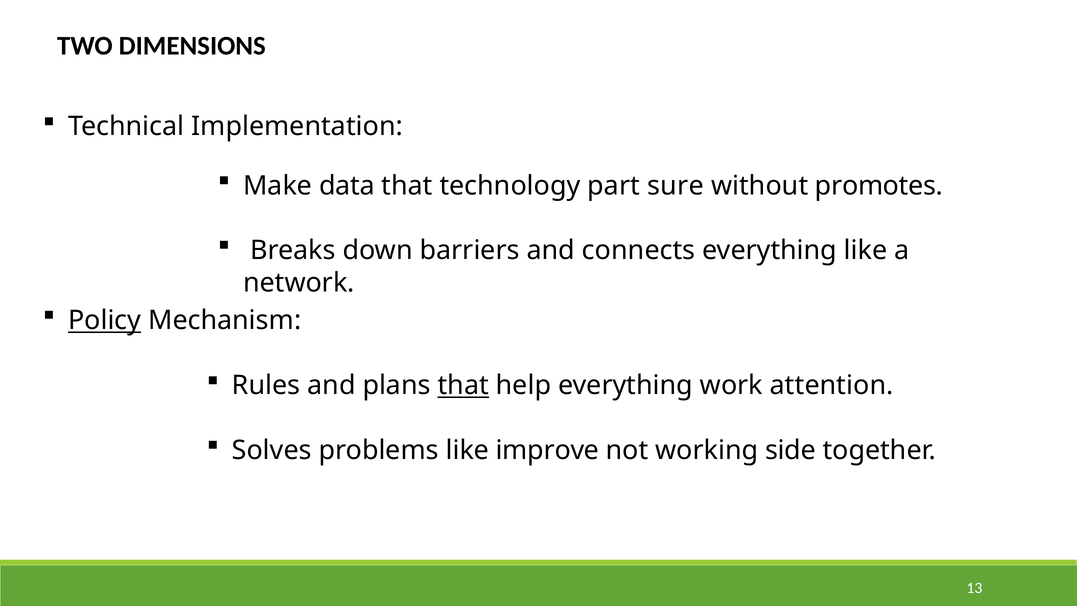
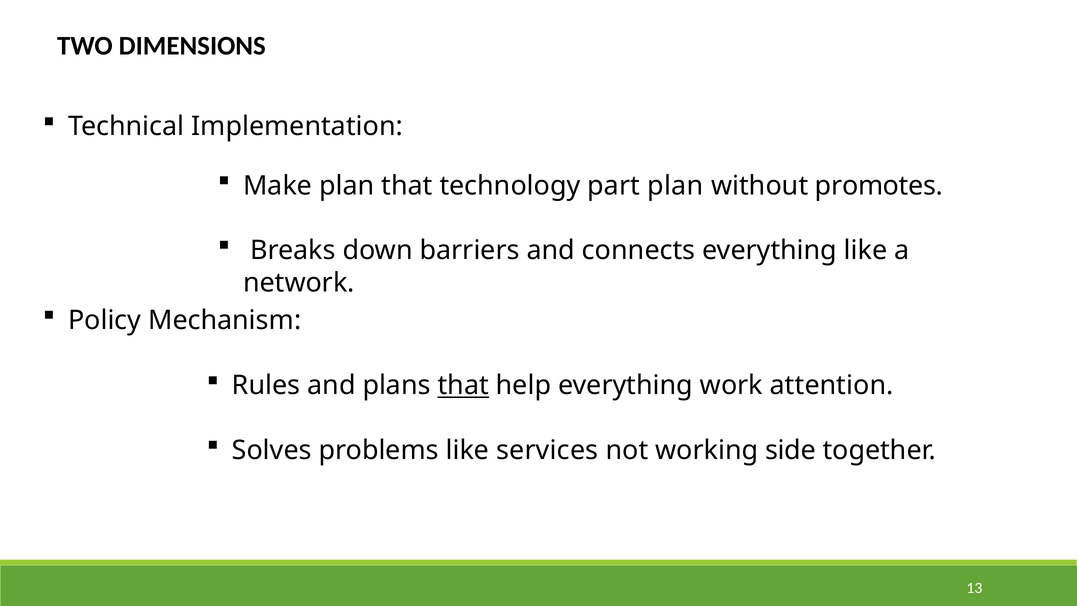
Make data: data -> plan
part sure: sure -> plan
Policy underline: present -> none
improve: improve -> services
